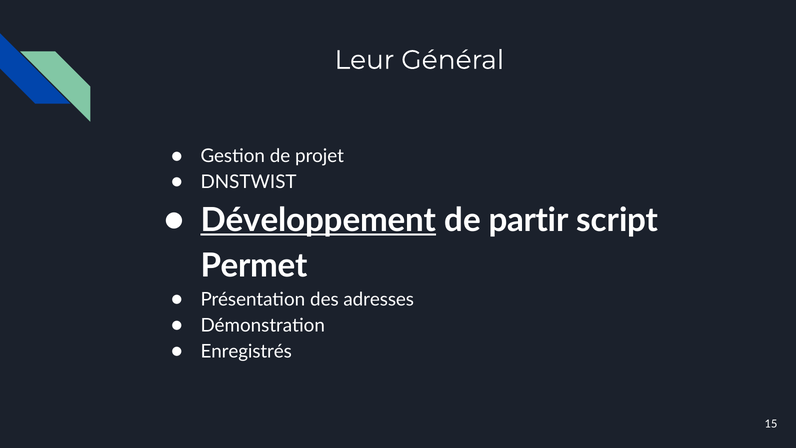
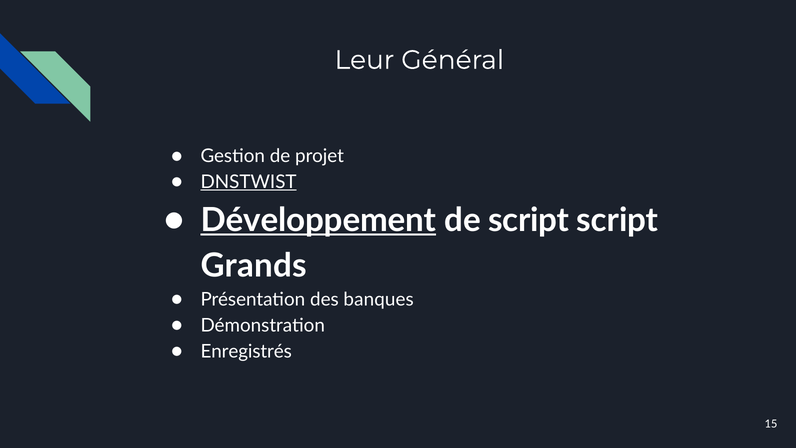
DNSTWIST underline: none -> present
de partir: partir -> script
Permet: Permet -> Grands
adresses: adresses -> banques
